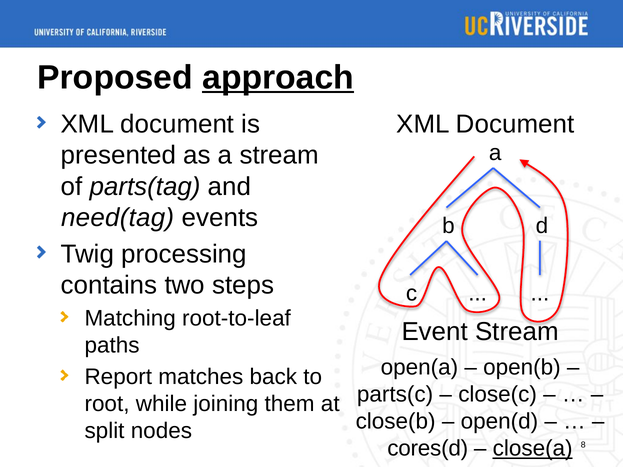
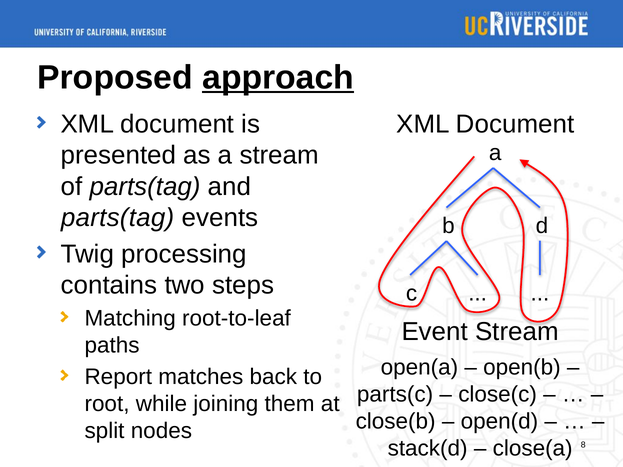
need(tag at (118, 218): need(tag -> parts(tag
cores(d: cores(d -> stack(d
close(a underline: present -> none
